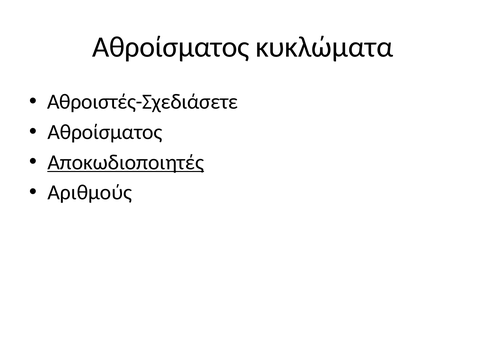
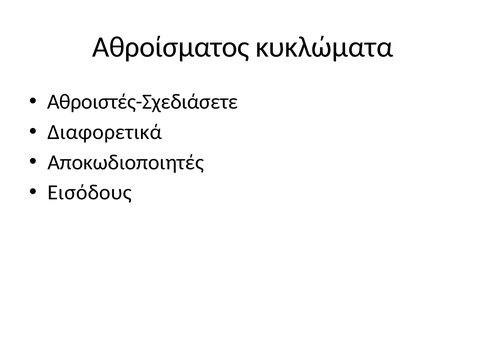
Αθροίσματος at (105, 132): Αθροίσματος -> Διαφορετικά
Αποκωδιοποιητές underline: present -> none
Αριθμούς: Αριθμούς -> Εισόδους
